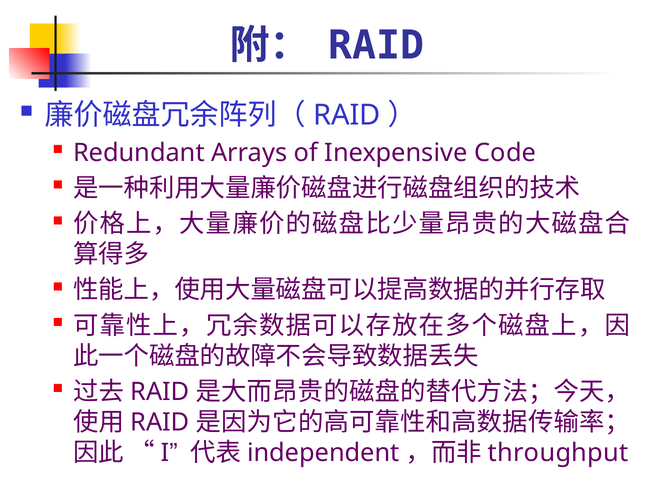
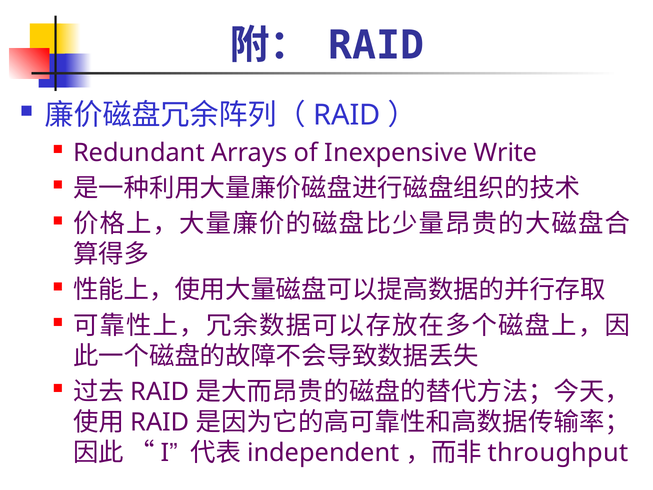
Code: Code -> Write
